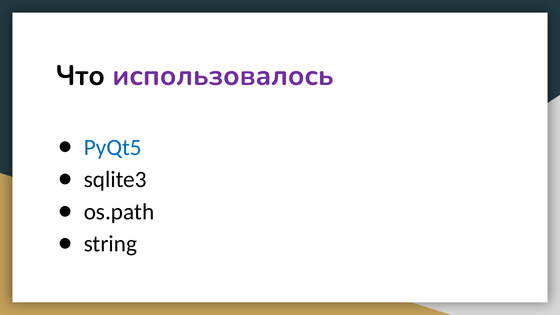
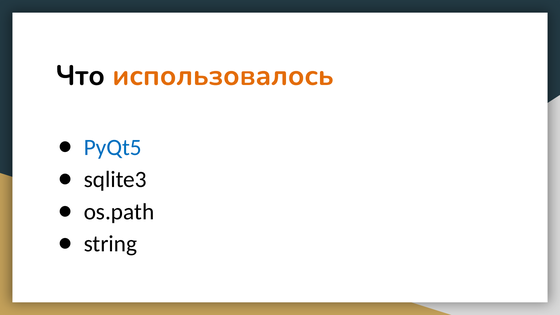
использовалось colour: purple -> orange
